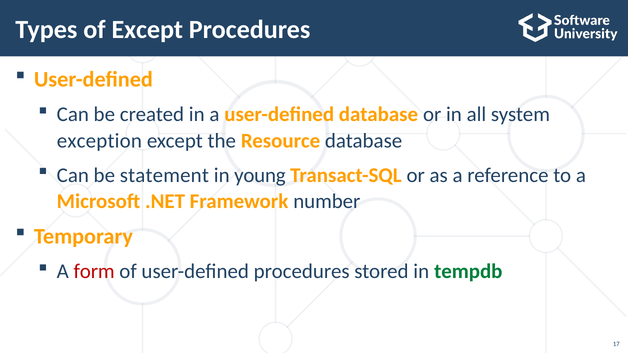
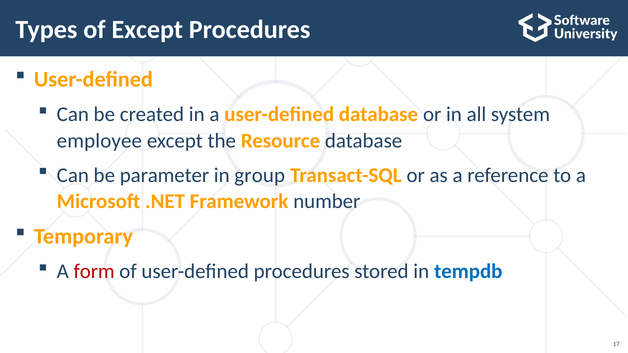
exception: exception -> employee
statement: statement -> parameter
young: young -> group
tempdb colour: green -> blue
